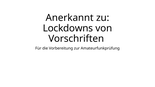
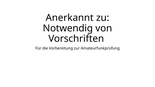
Lockdowns: Lockdowns -> Notwendig
